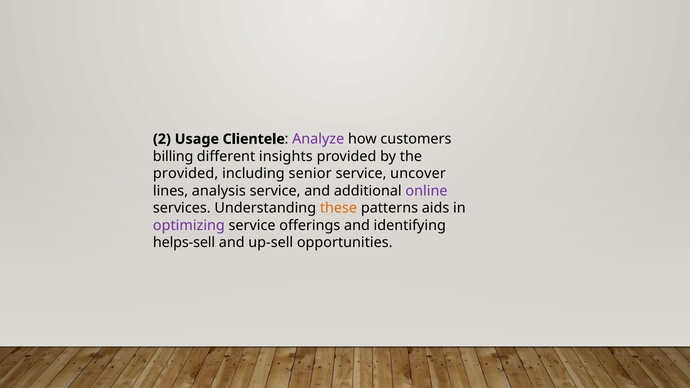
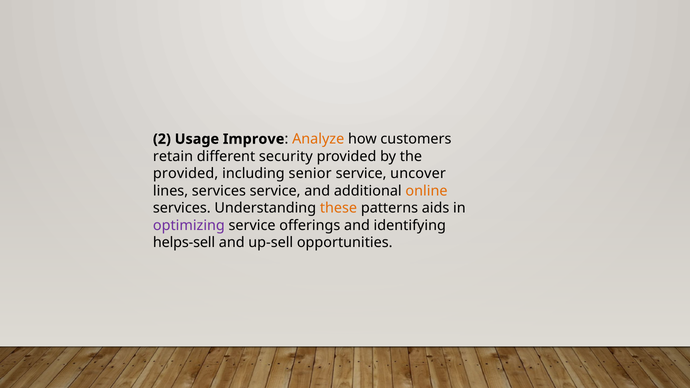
Clientele: Clientele -> Improve
Analyze colour: purple -> orange
billing: billing -> retain
insights: insights -> security
lines analysis: analysis -> services
online colour: purple -> orange
